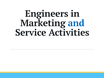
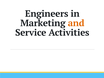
and colour: blue -> orange
